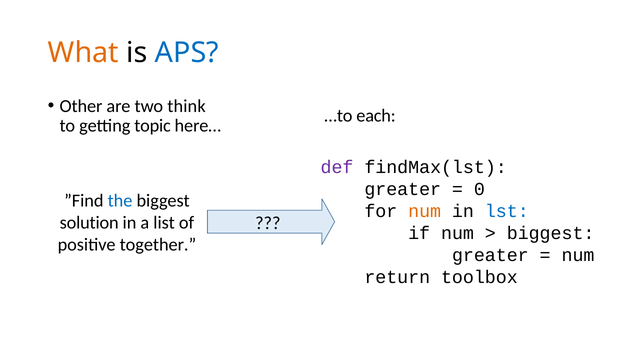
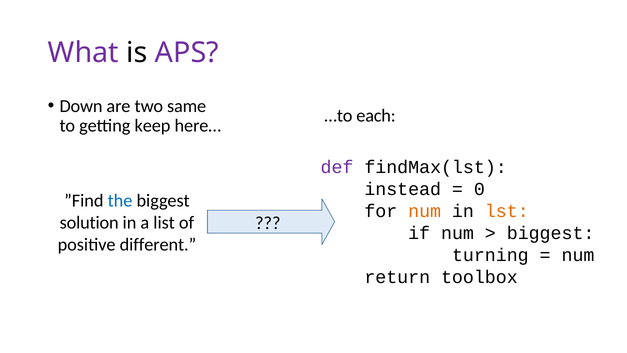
What colour: orange -> purple
APS colour: blue -> purple
Other: Other -> Down
think: think -> same
topic: topic -> keep
greater at (403, 189): greater -> instead
lst colour: blue -> orange
together: together -> different
greater at (490, 255): greater -> turning
